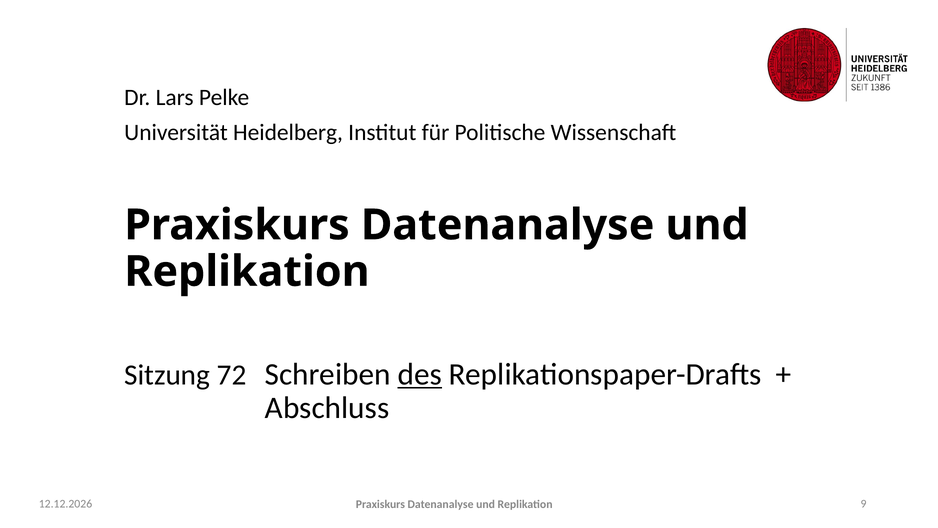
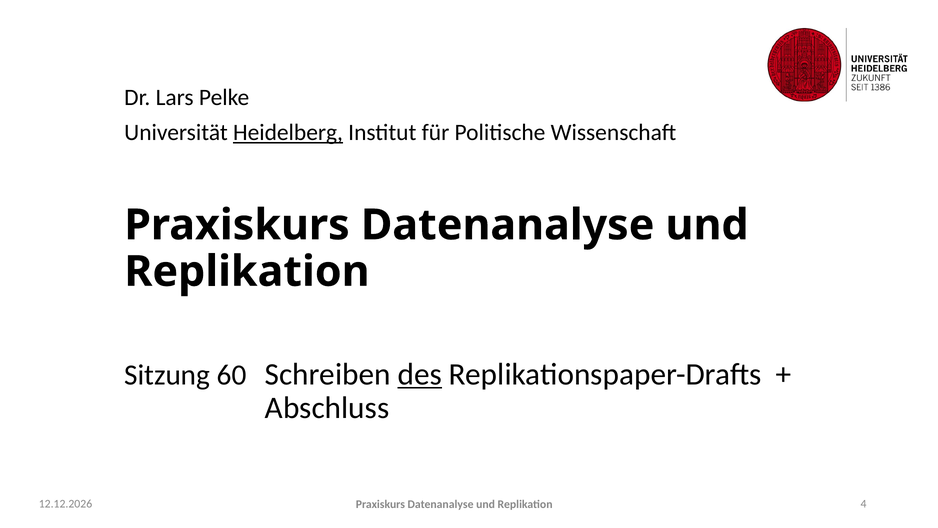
Heidelberg underline: none -> present
72: 72 -> 60
9: 9 -> 4
